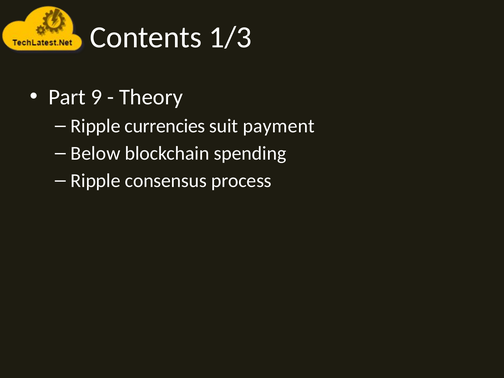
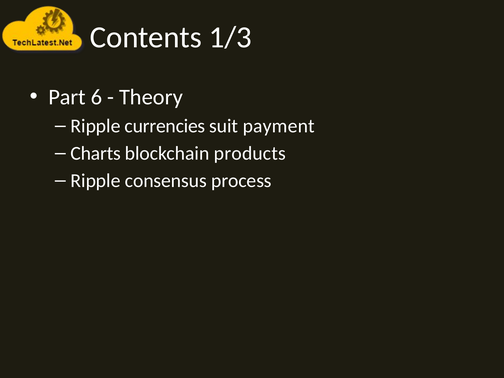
9: 9 -> 6
Below: Below -> Charts
spending: spending -> products
